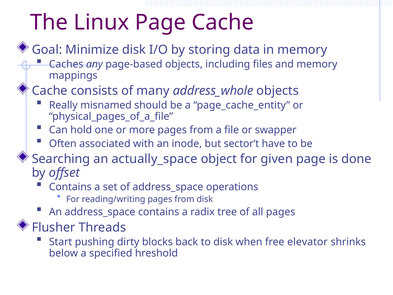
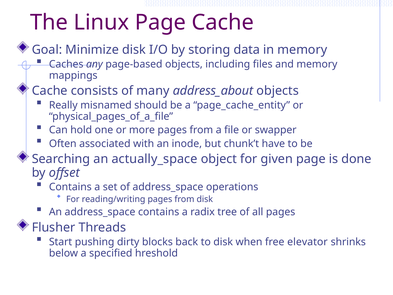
address_whole: address_whole -> address_about
sector’t: sector’t -> chunk’t
